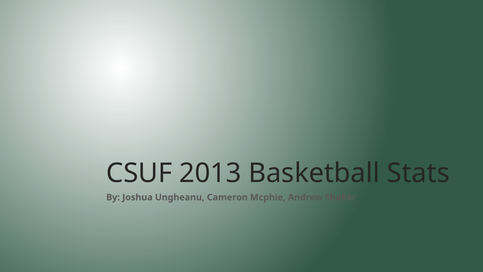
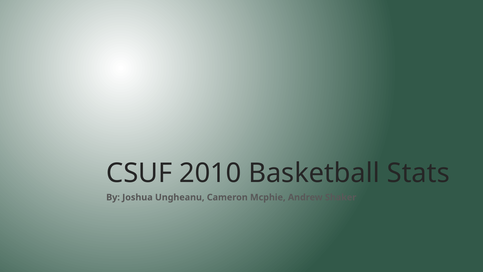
2013: 2013 -> 2010
